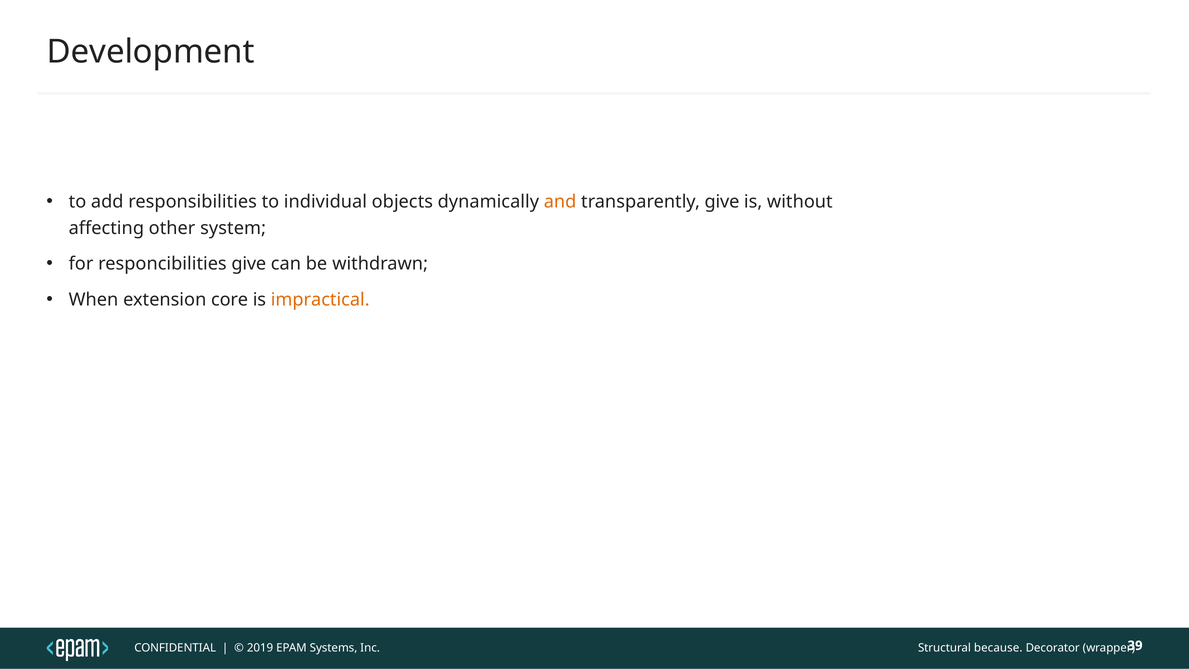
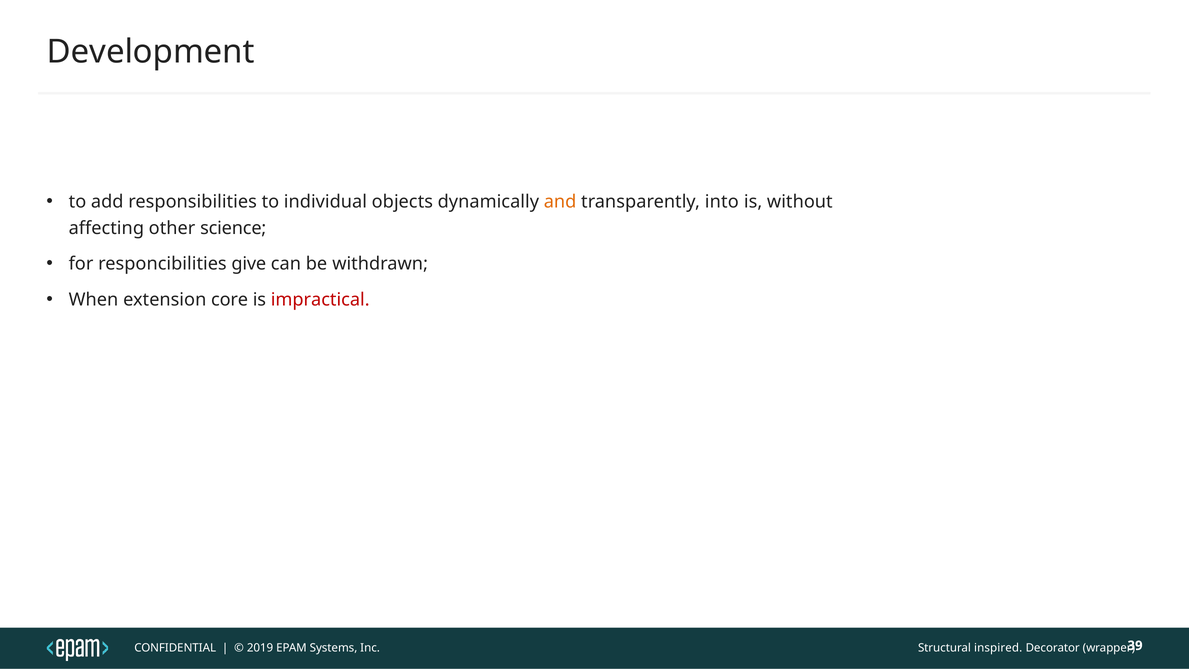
transparently give: give -> into
system: system -> science
impractical colour: orange -> red
because: because -> inspired
